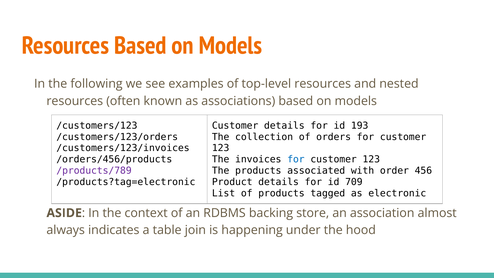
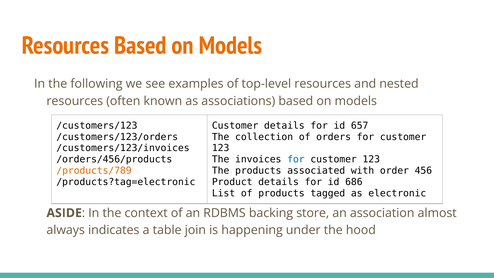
193: 193 -> 657
/products/789 colour: purple -> orange
709: 709 -> 686
